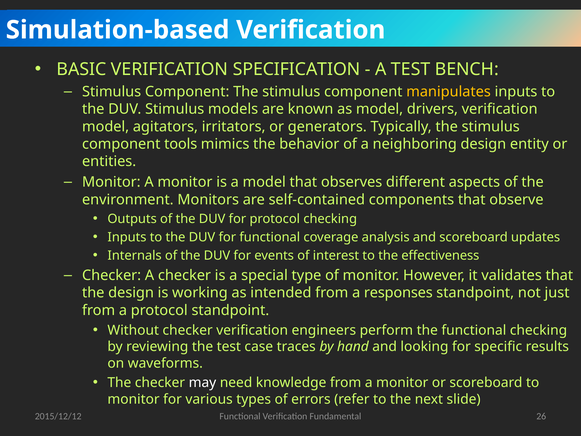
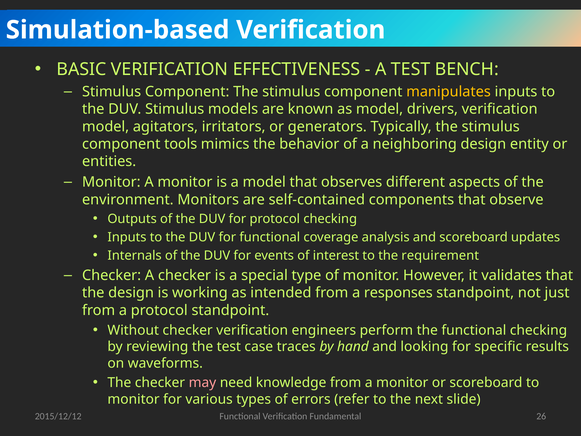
SPECIFICATION: SPECIFICATION -> EFFECTIVENESS
effectiveness: effectiveness -> requirement
may colour: white -> pink
